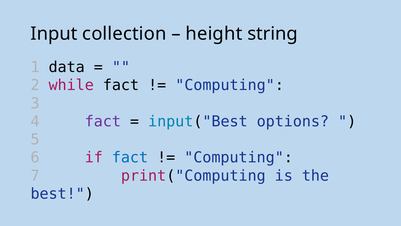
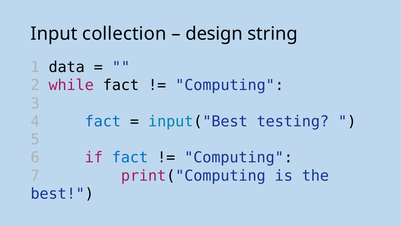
height: height -> design
fact at (103, 121) colour: purple -> blue
options: options -> testing
